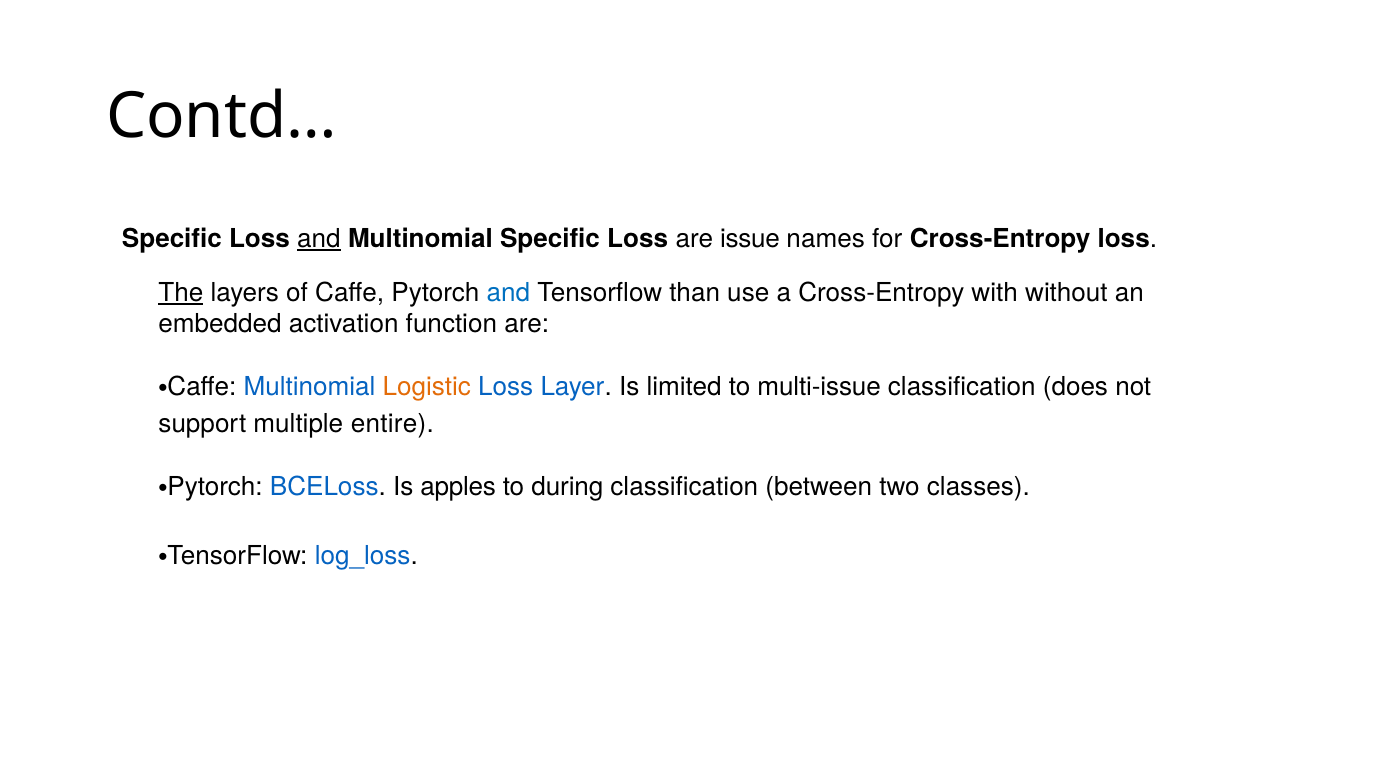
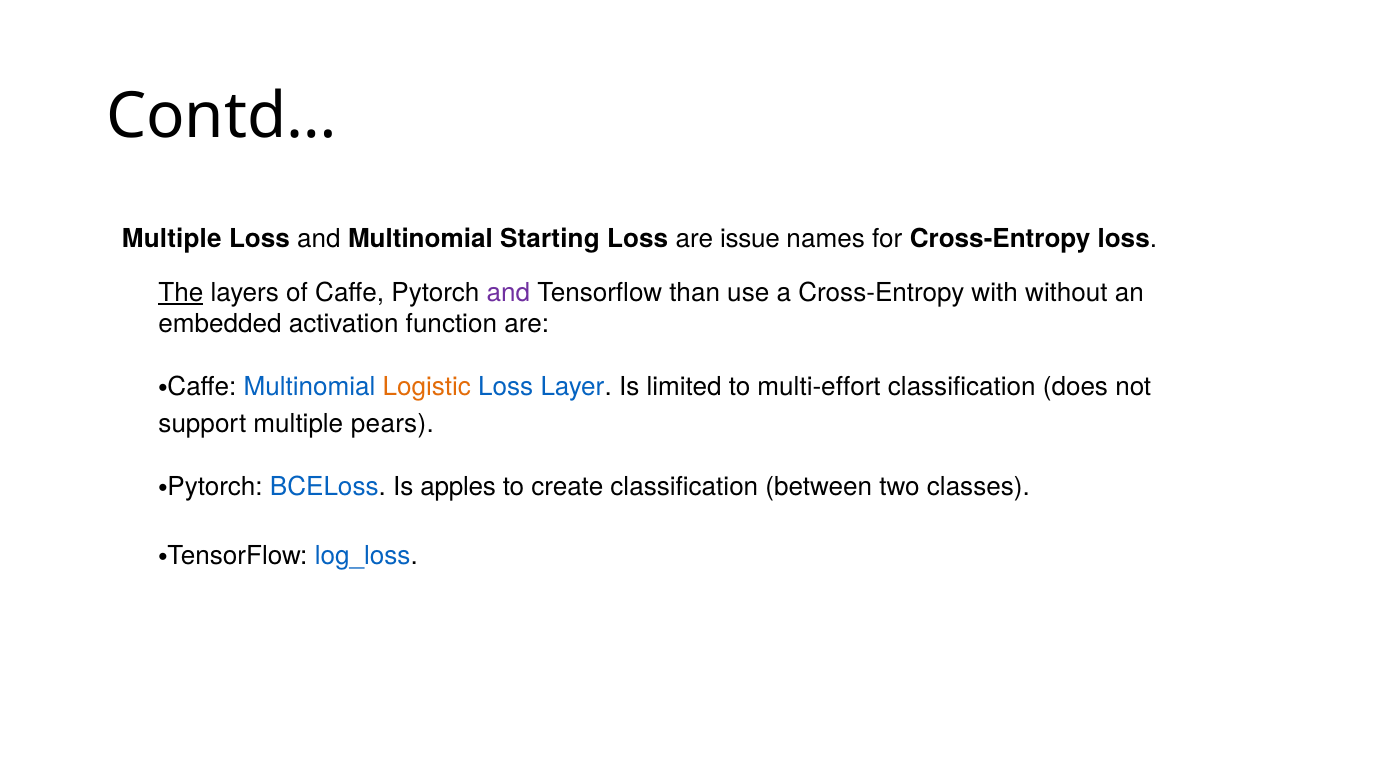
Specific at (172, 239): Specific -> Multiple
and at (319, 239) underline: present -> none
Multinomial Specific: Specific -> Starting
and at (508, 293) colour: blue -> purple
multi-issue: multi-issue -> multi-effort
entire: entire -> pears
during: during -> create
